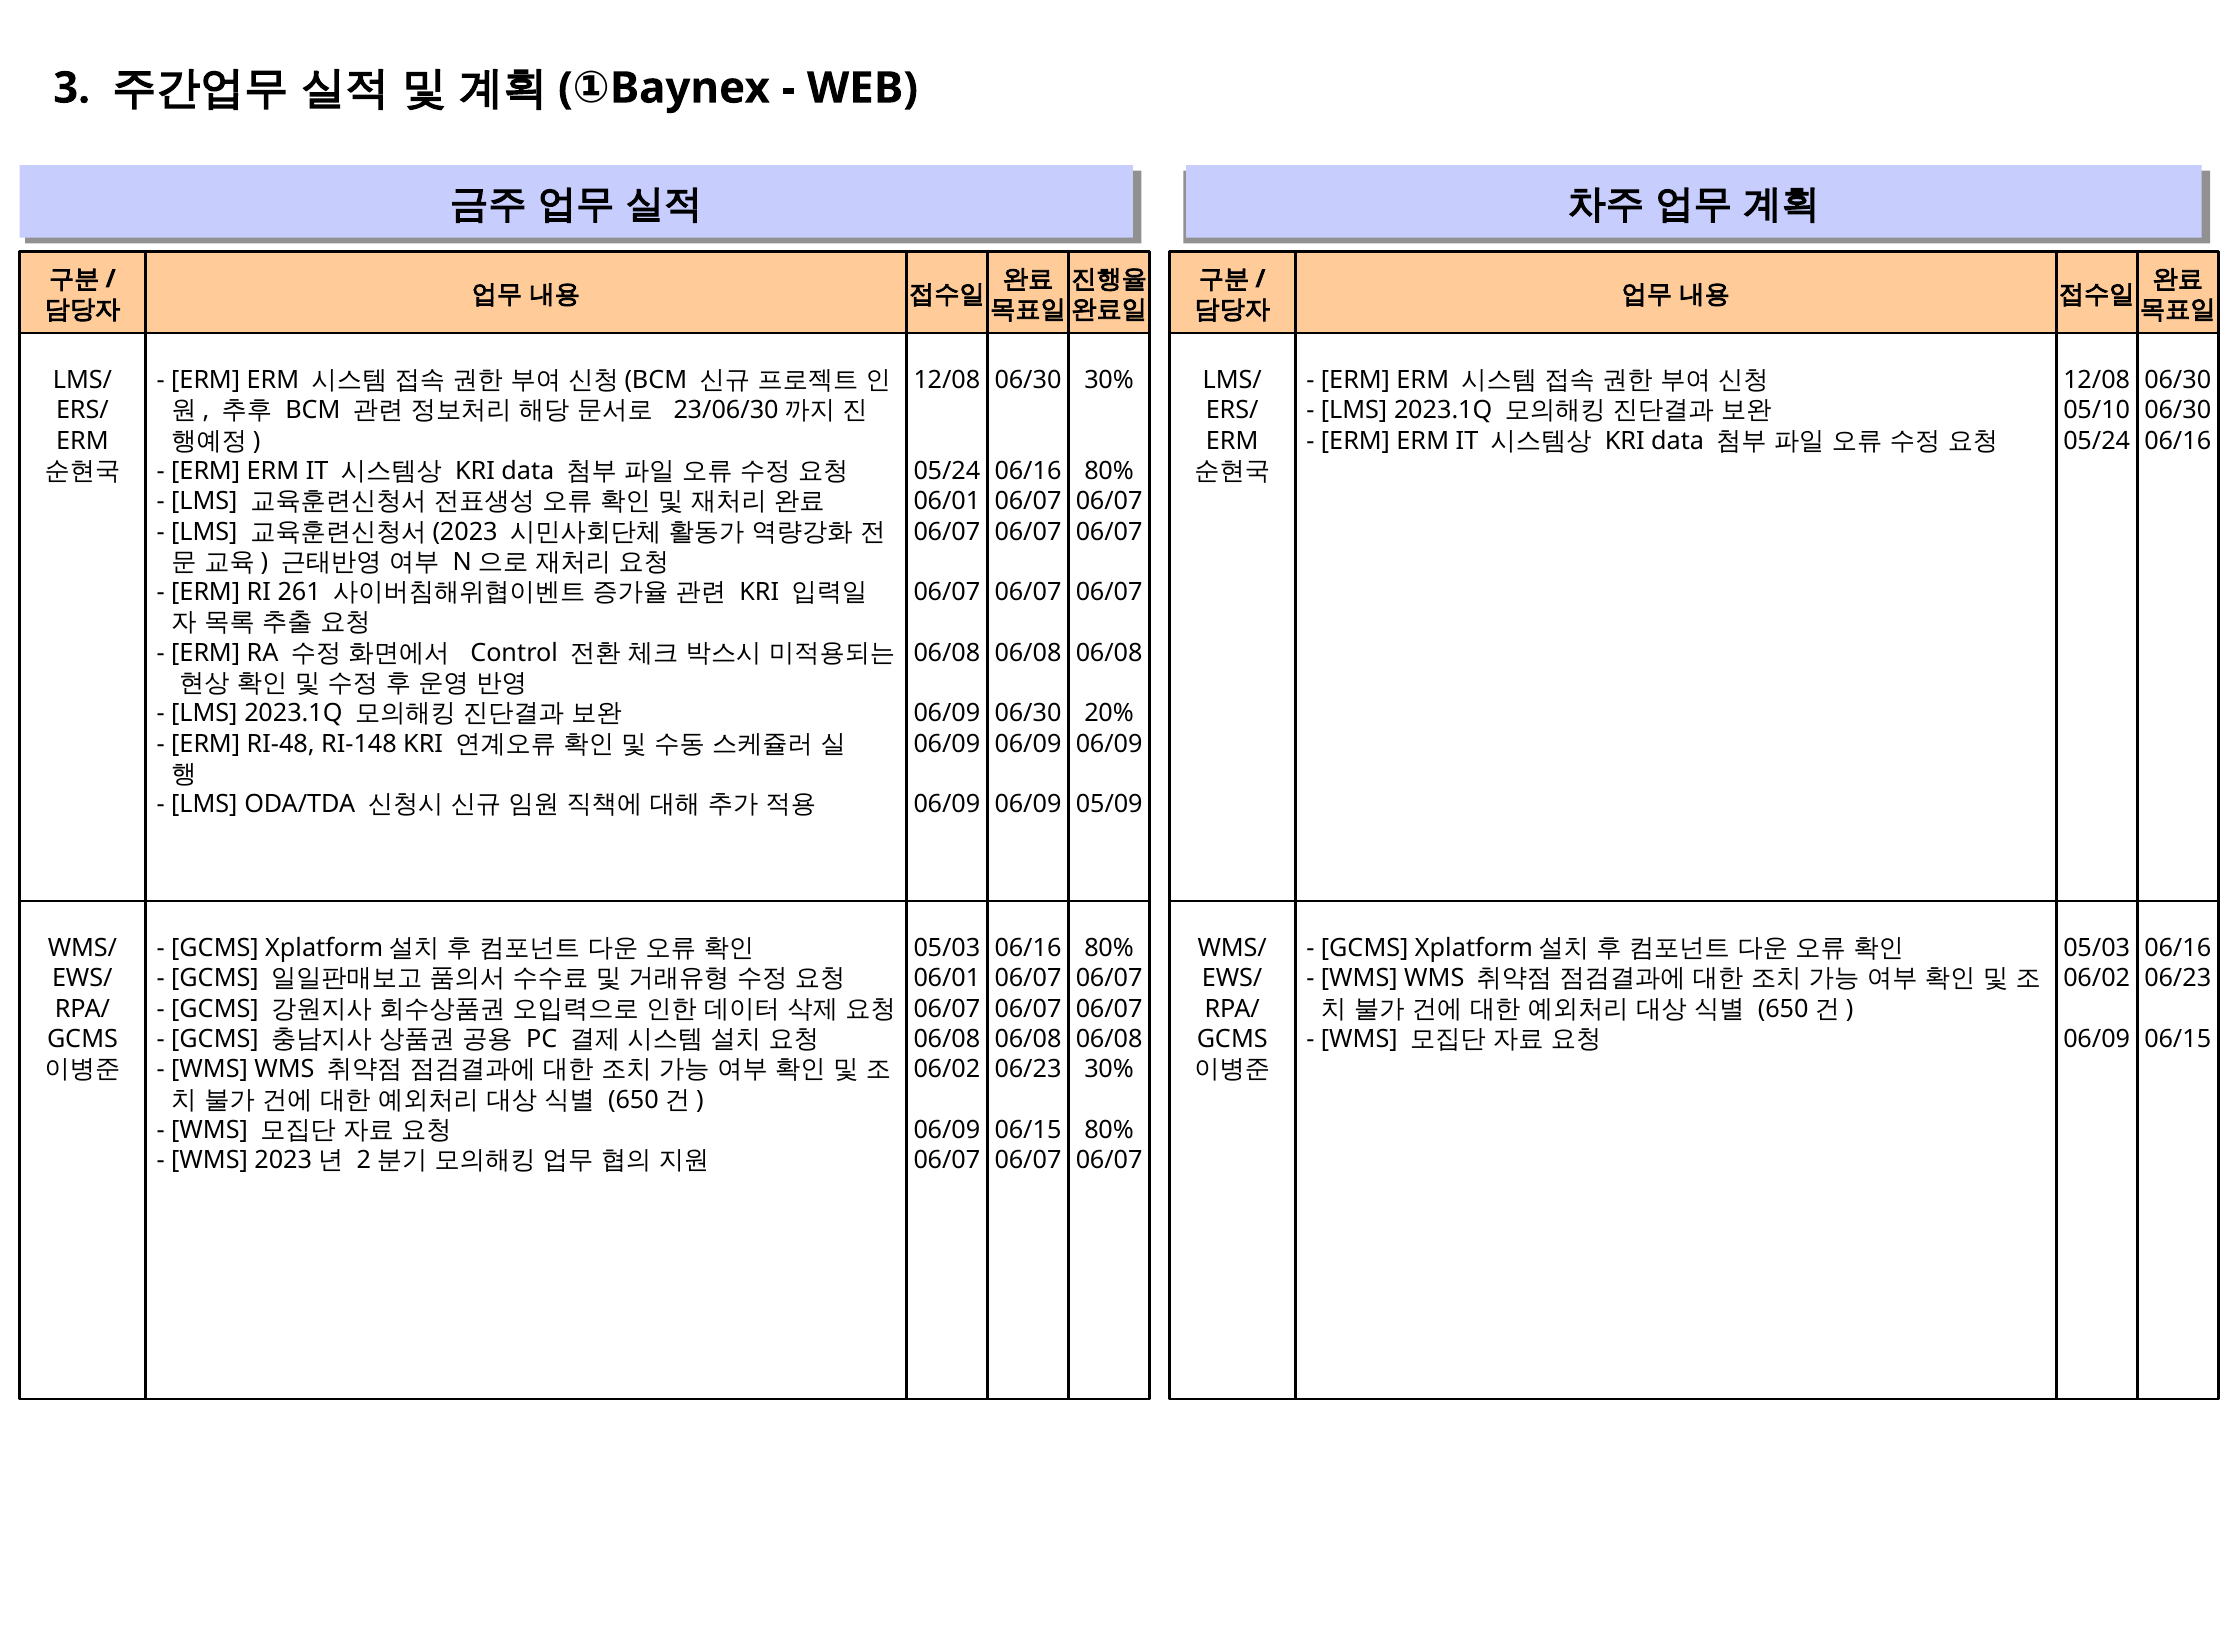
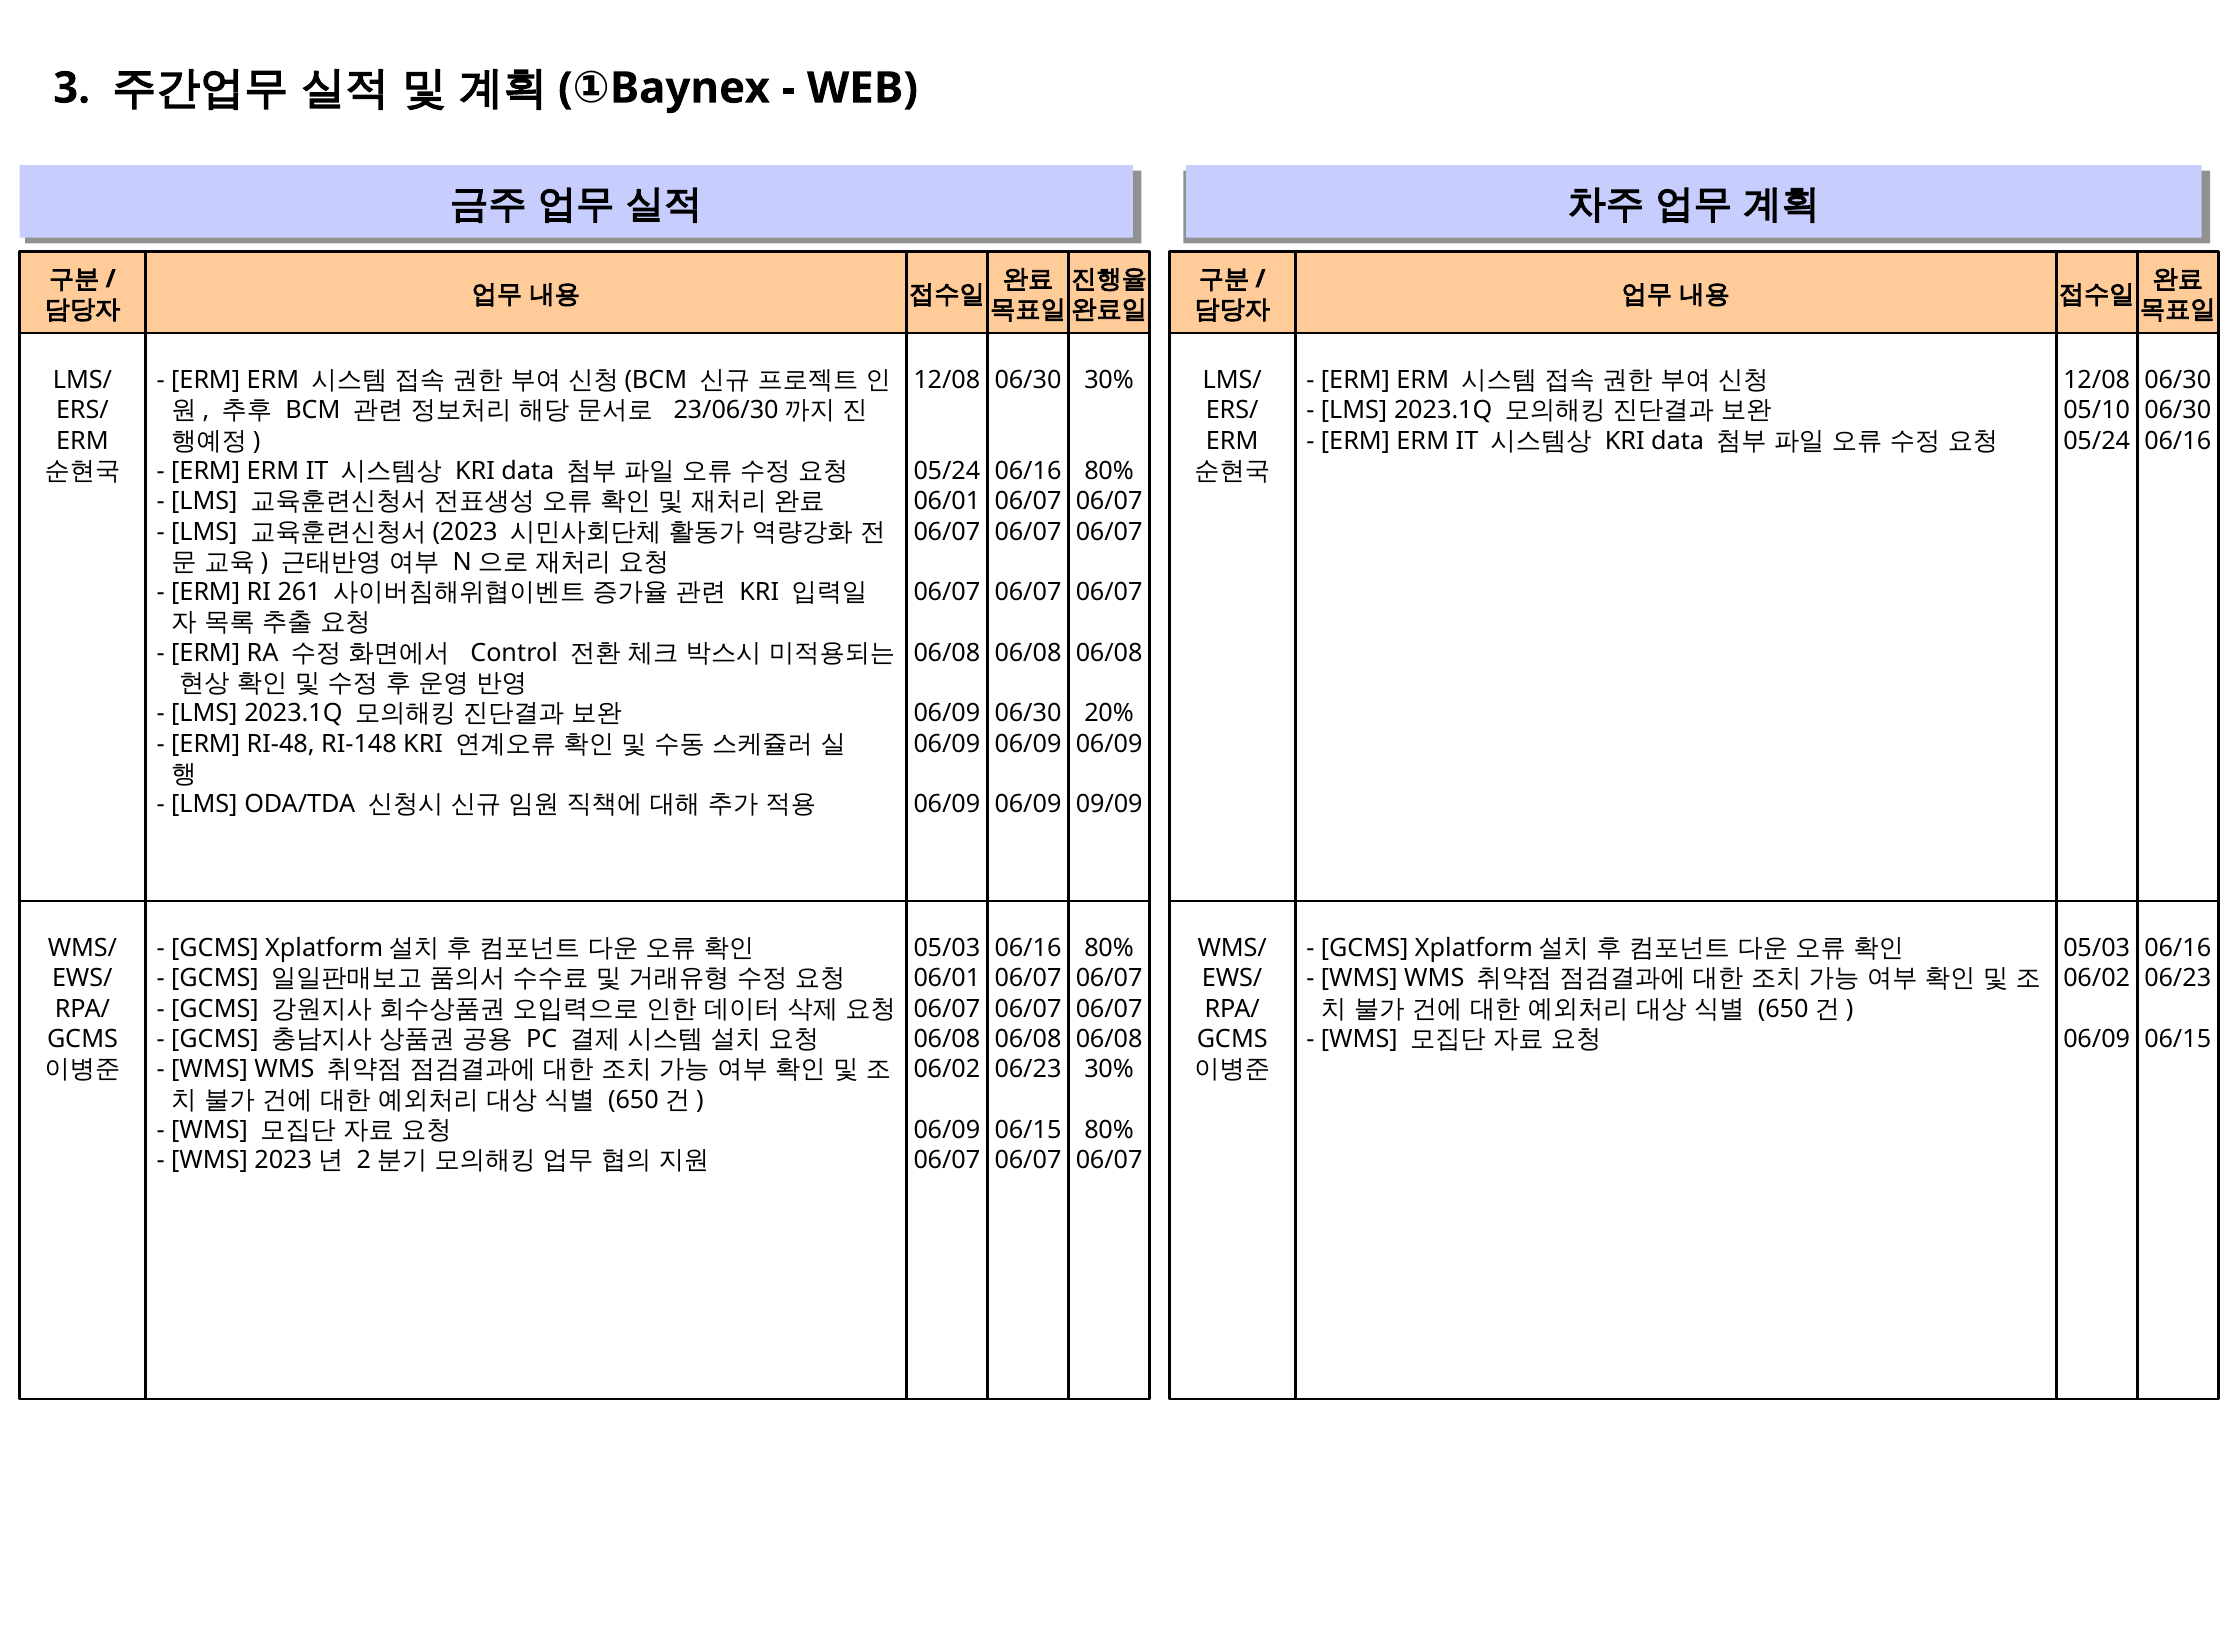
05/09: 05/09 -> 09/09
